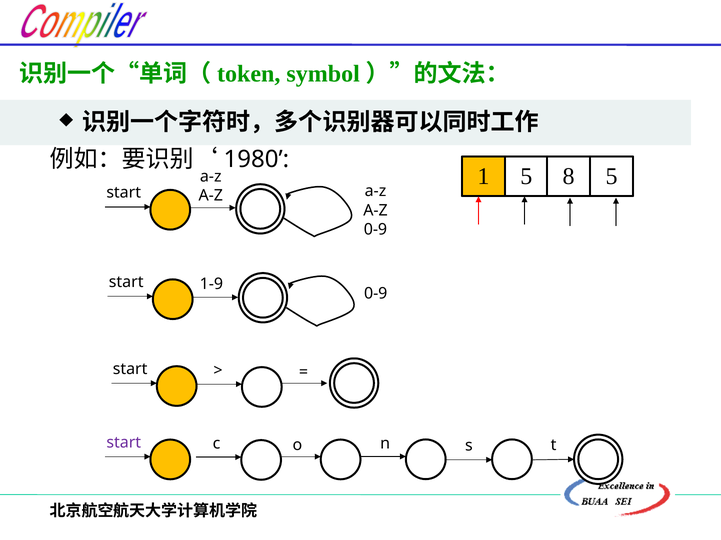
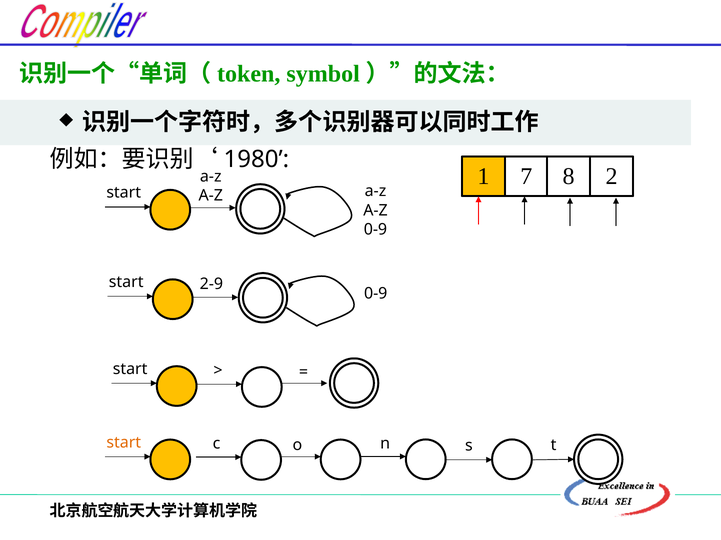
1 5: 5 -> 7
8 5: 5 -> 2
1-9: 1-9 -> 2-9
start at (124, 443) colour: purple -> orange
